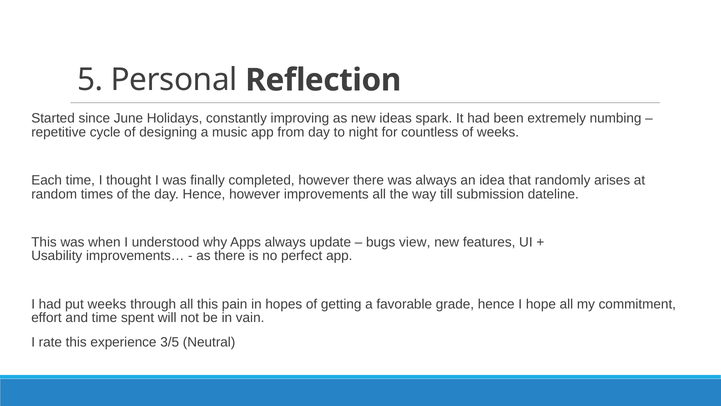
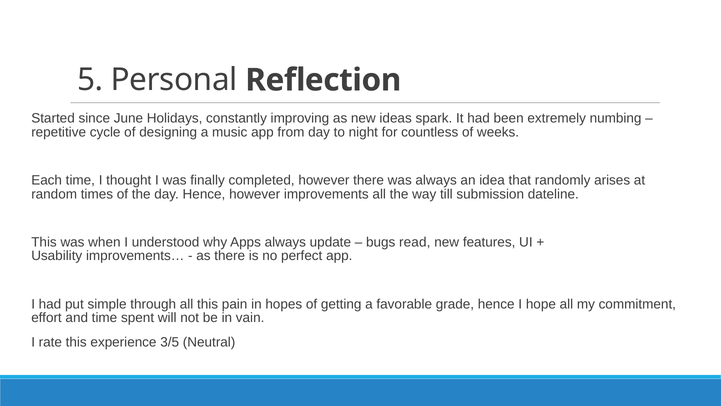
view: view -> read
put weeks: weeks -> simple
